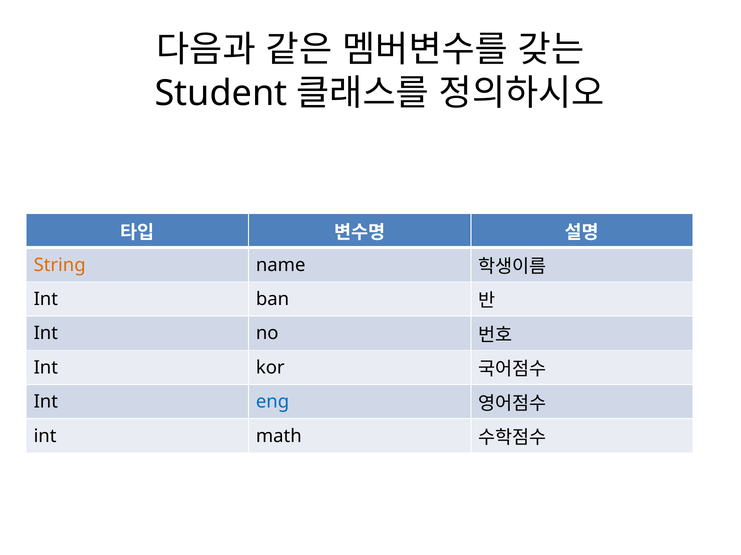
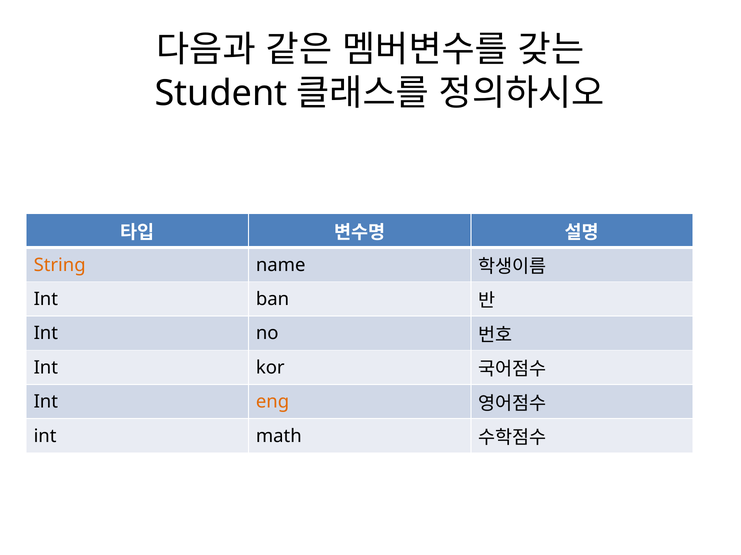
eng colour: blue -> orange
